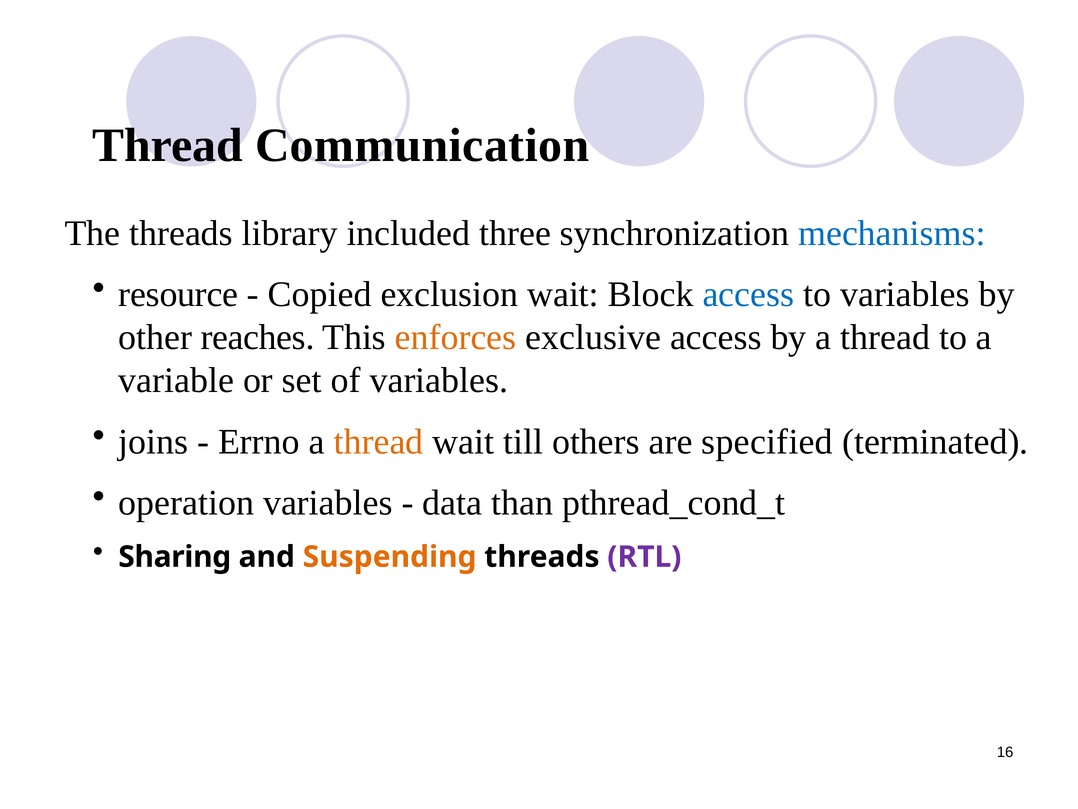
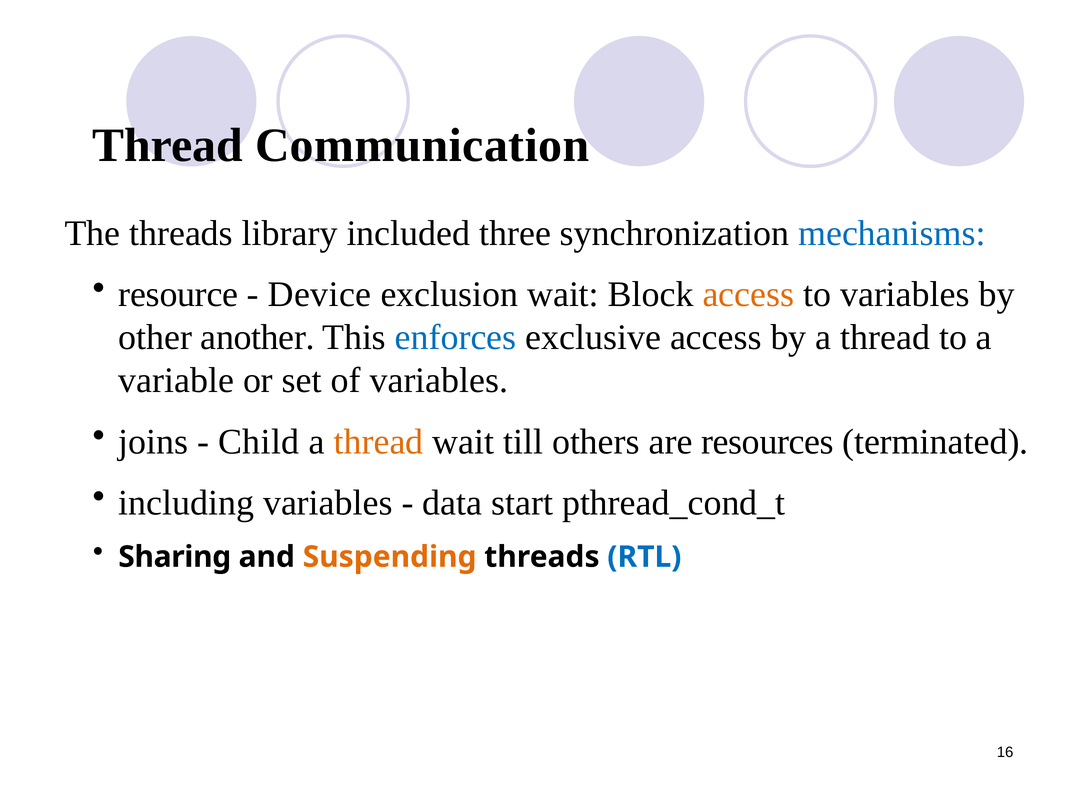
Copied: Copied -> Device
access at (748, 294) colour: blue -> orange
reaches: reaches -> another
enforces colour: orange -> blue
Errno: Errno -> Child
specified: specified -> resources
operation: operation -> including
than: than -> start
RTL colour: purple -> blue
